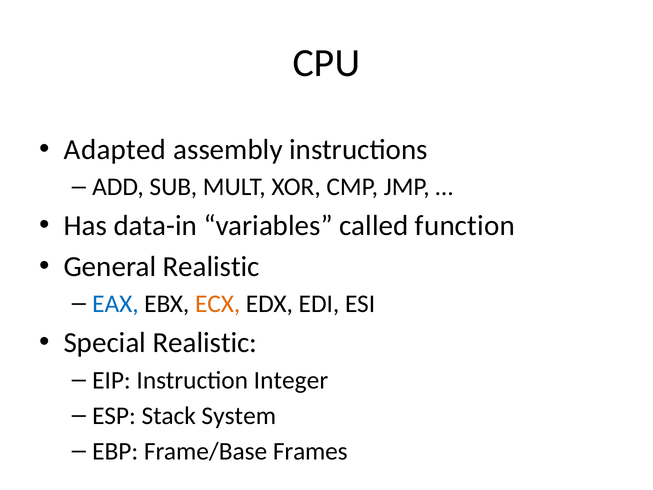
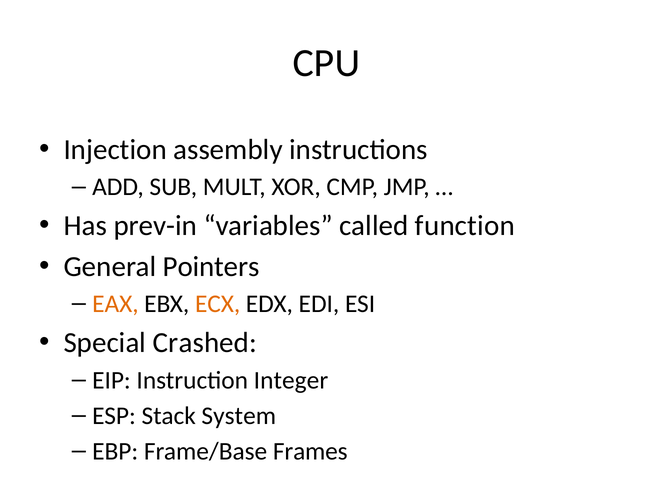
Adapted: Adapted -> Injection
data-in: data-in -> prev-in
General Realistic: Realistic -> Pointers
EAX colour: blue -> orange
Special Realistic: Realistic -> Crashed
